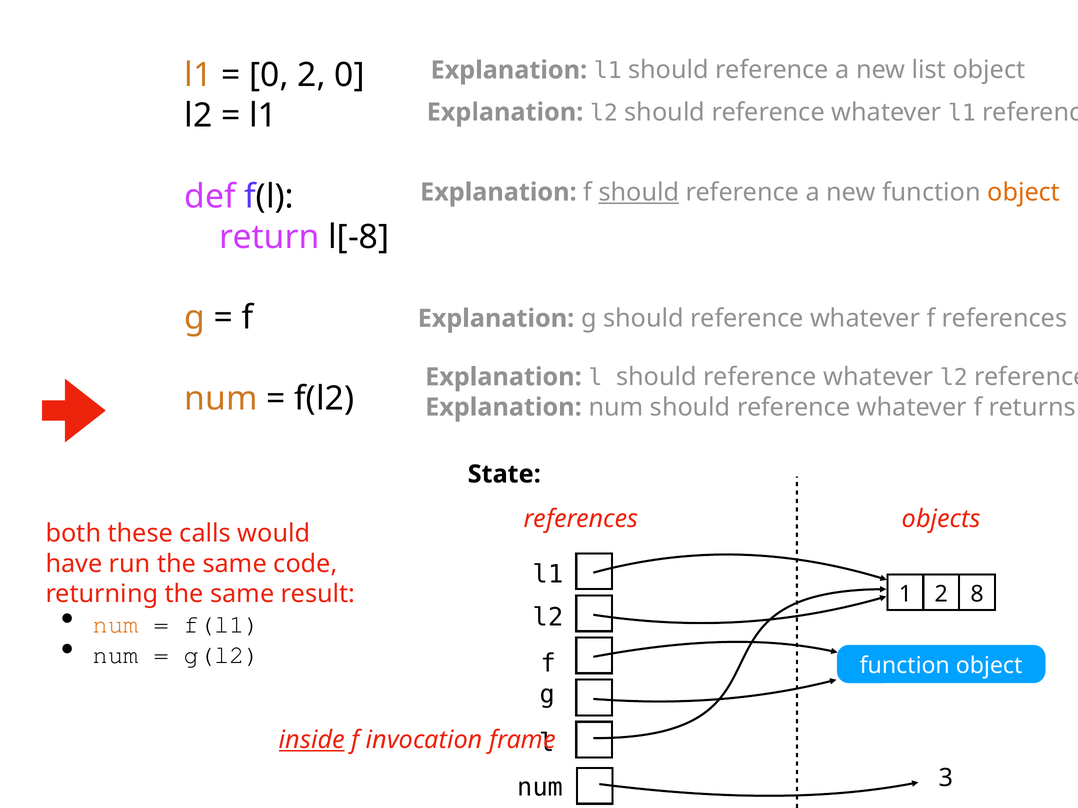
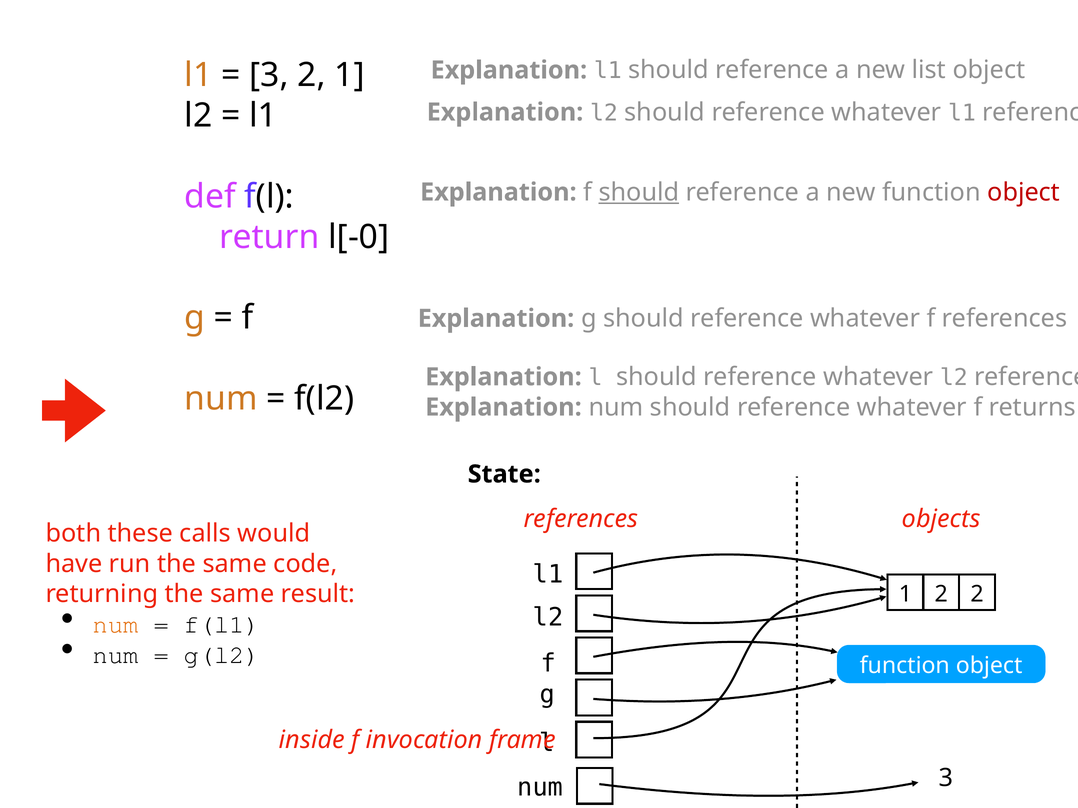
0 at (269, 75): 0 -> 3
2 0: 0 -> 1
object at (1024, 192) colour: orange -> red
l[-8: l[-8 -> l[-0
2 8: 8 -> 2
inside underline: present -> none
